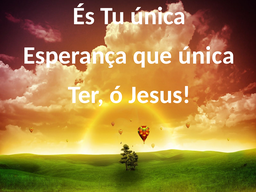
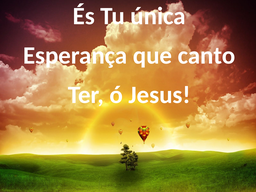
que única: única -> canto
